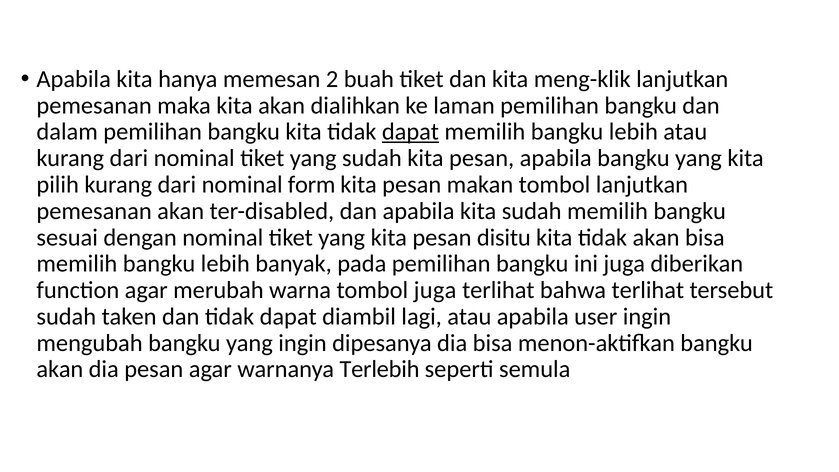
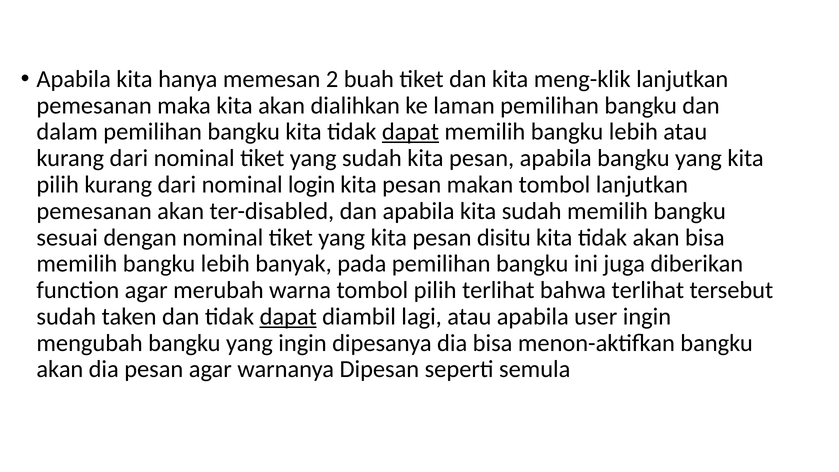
form: form -> login
tombol juga: juga -> pilih
dapat at (288, 317) underline: none -> present
Terlebih: Terlebih -> Dipesan
